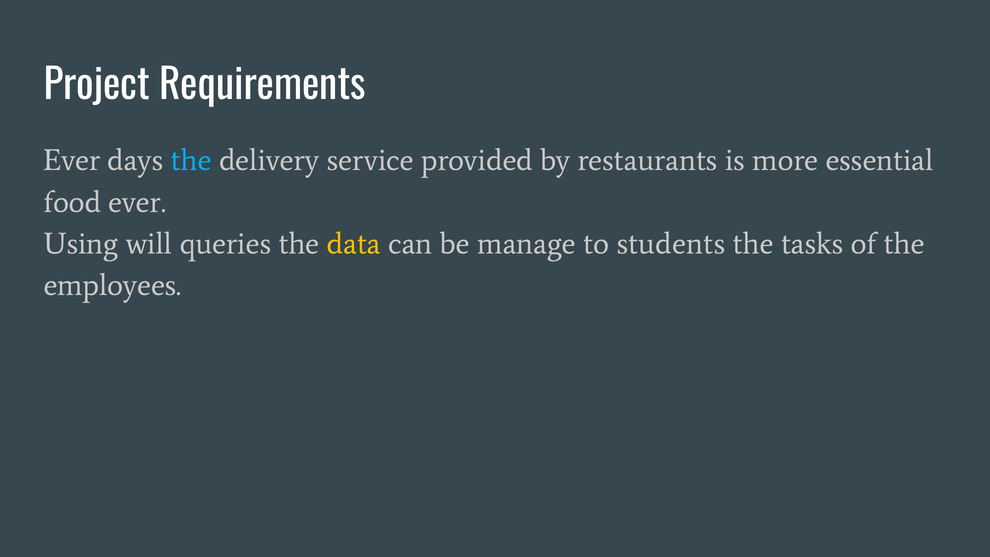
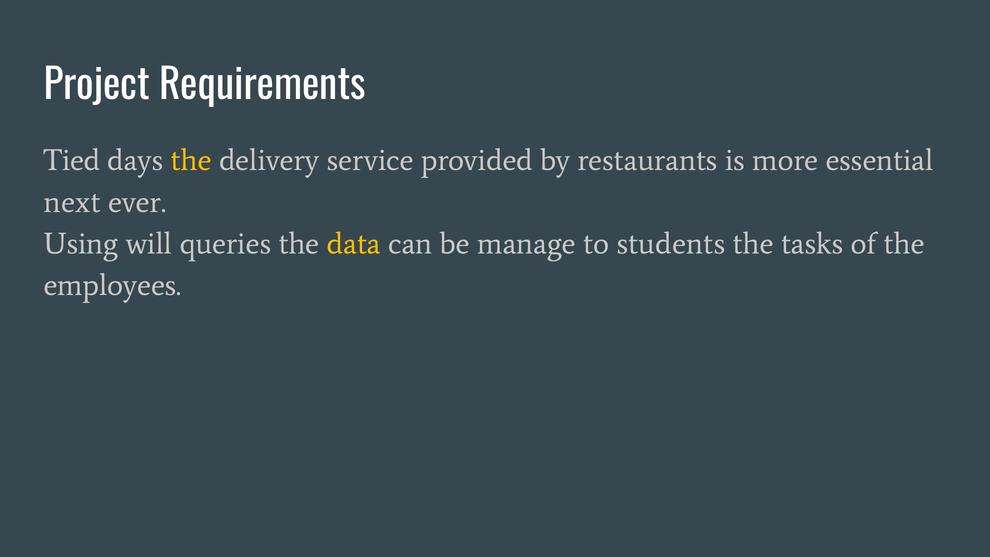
Ever at (72, 160): Ever -> Tied
the at (191, 160) colour: light blue -> yellow
food: food -> next
